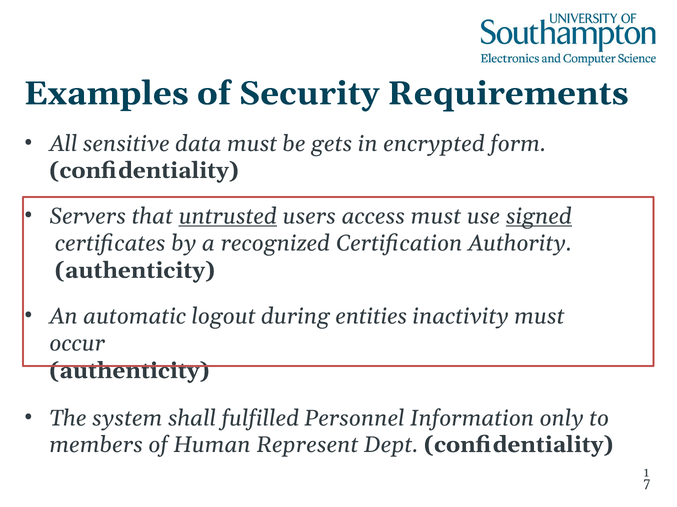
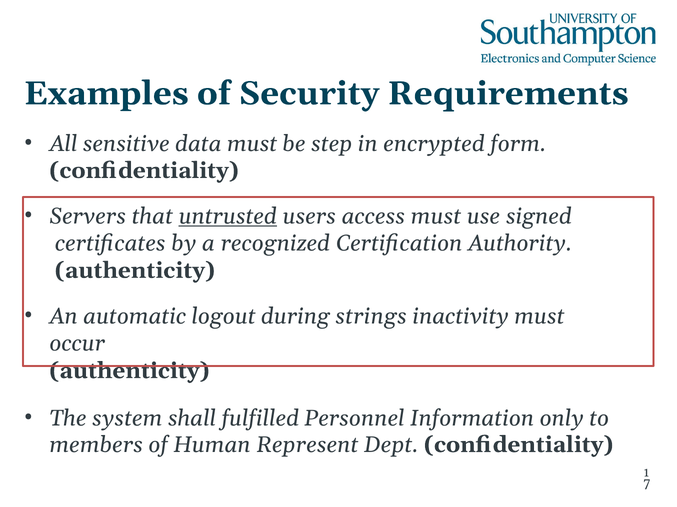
gets: gets -> step
signed underline: present -> none
entities: entities -> strings
